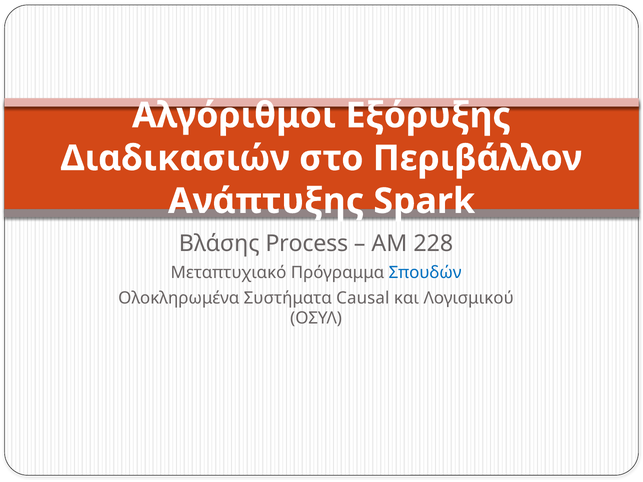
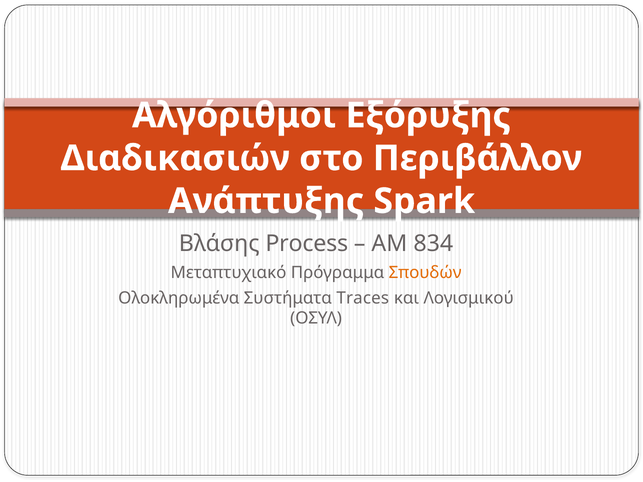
228: 228 -> 834
Σπουδών colour: blue -> orange
Causal: Causal -> Traces
